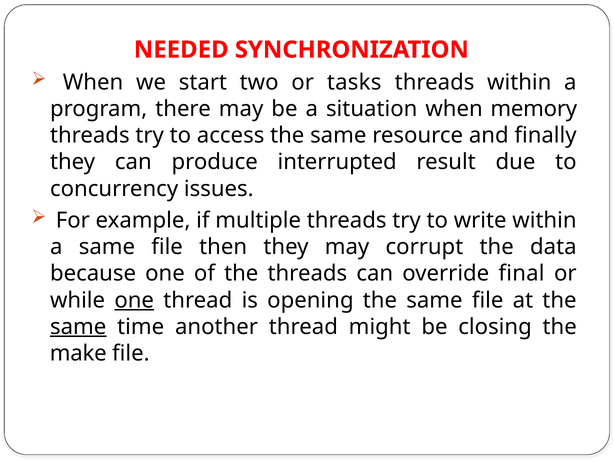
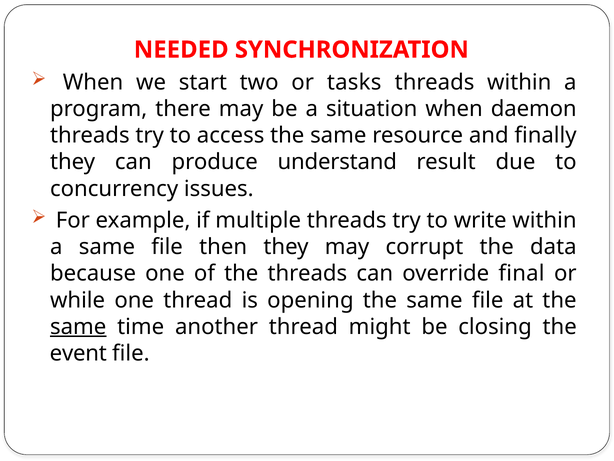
memory: memory -> daemon
interrupted: interrupted -> understand
one at (134, 300) underline: present -> none
make: make -> event
